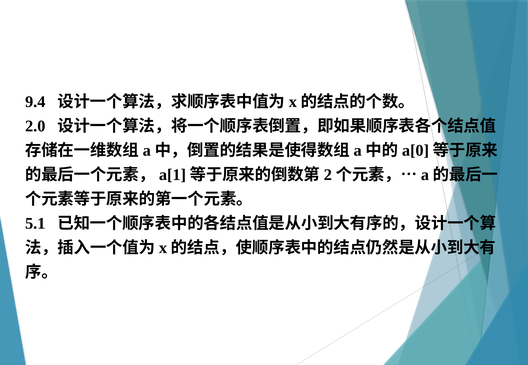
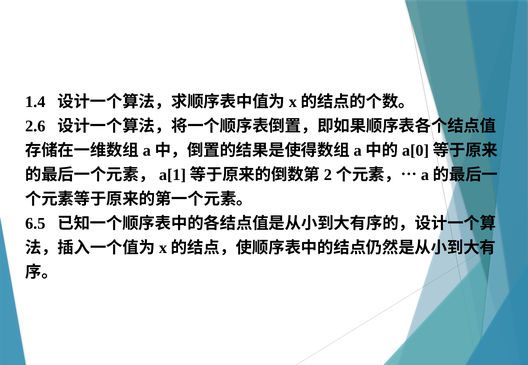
9.4: 9.4 -> 1.4
2.0: 2.0 -> 2.6
5.1: 5.1 -> 6.5
